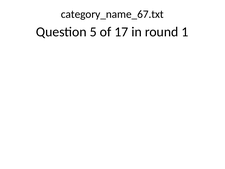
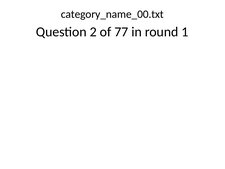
category_name_67.txt: category_name_67.txt -> category_name_00.txt
5: 5 -> 2
17: 17 -> 77
